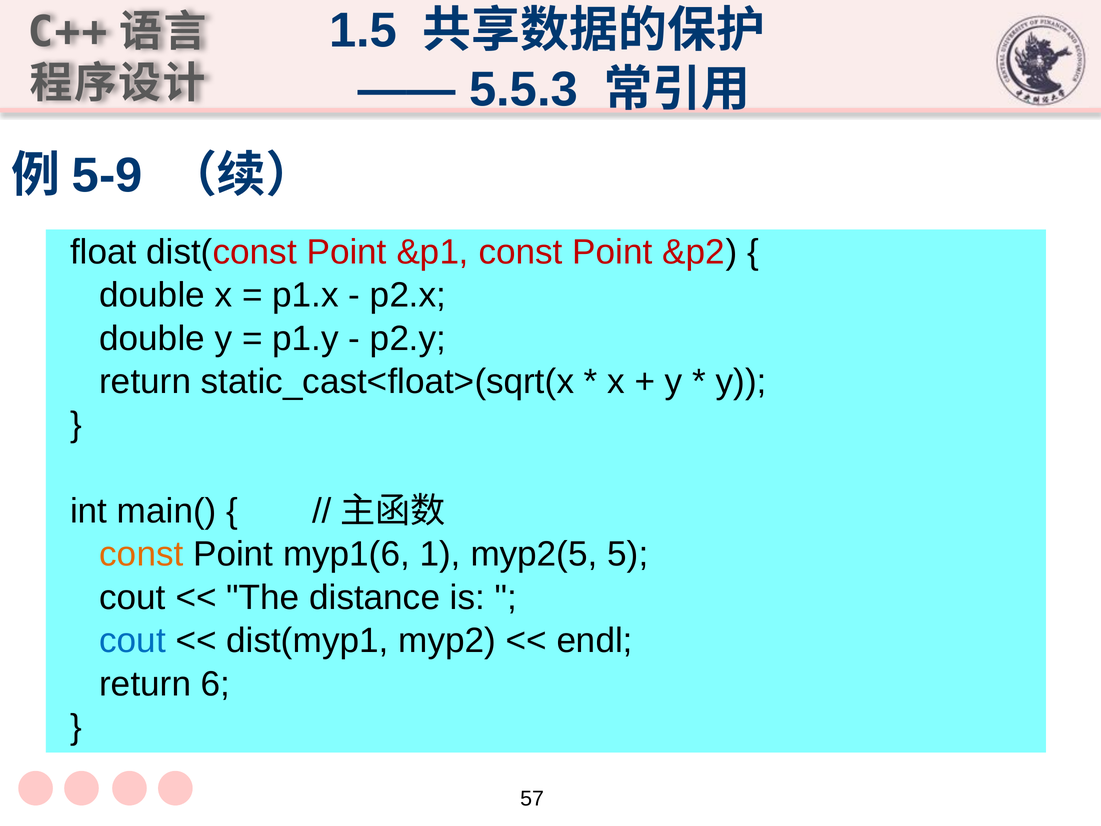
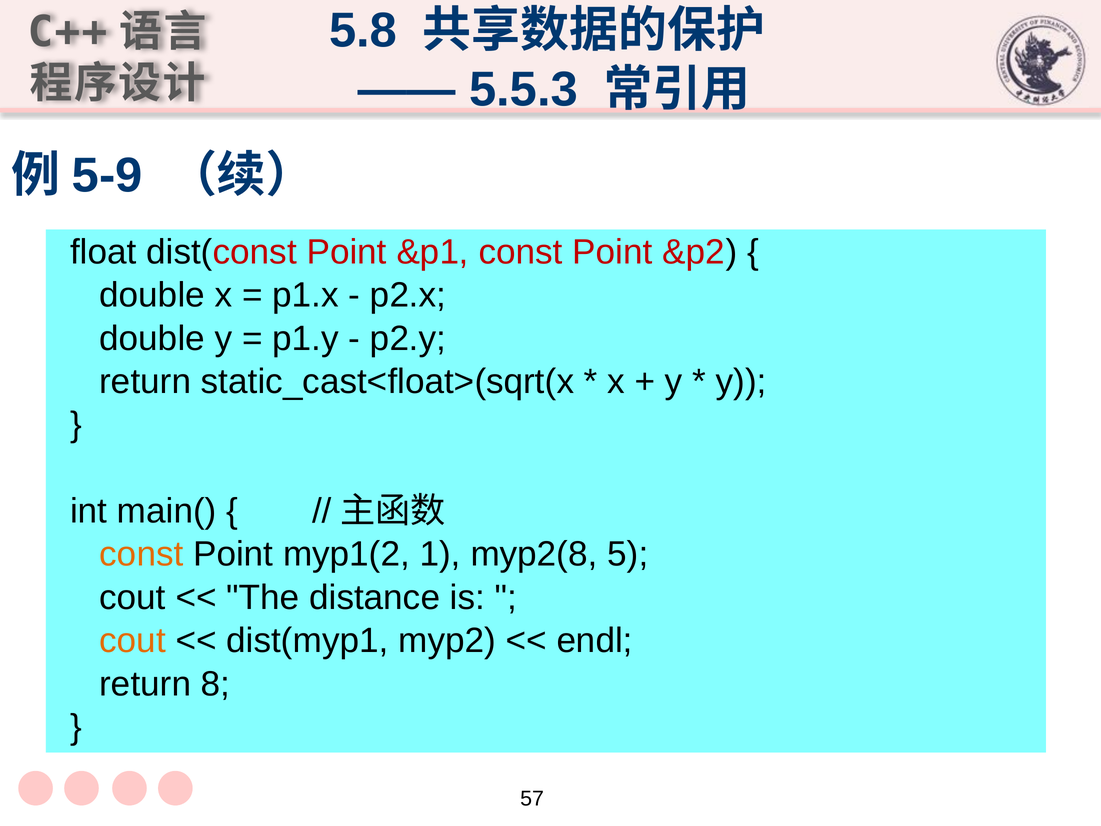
1.5: 1.5 -> 5.8
myp1(6: myp1(6 -> myp1(2
myp2(5: myp2(5 -> myp2(8
cout at (133, 641) colour: blue -> orange
6: 6 -> 8
